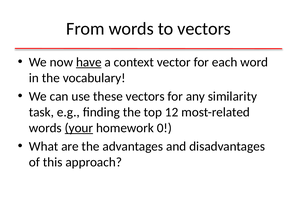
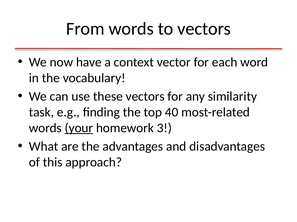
have underline: present -> none
12: 12 -> 40
0: 0 -> 3
